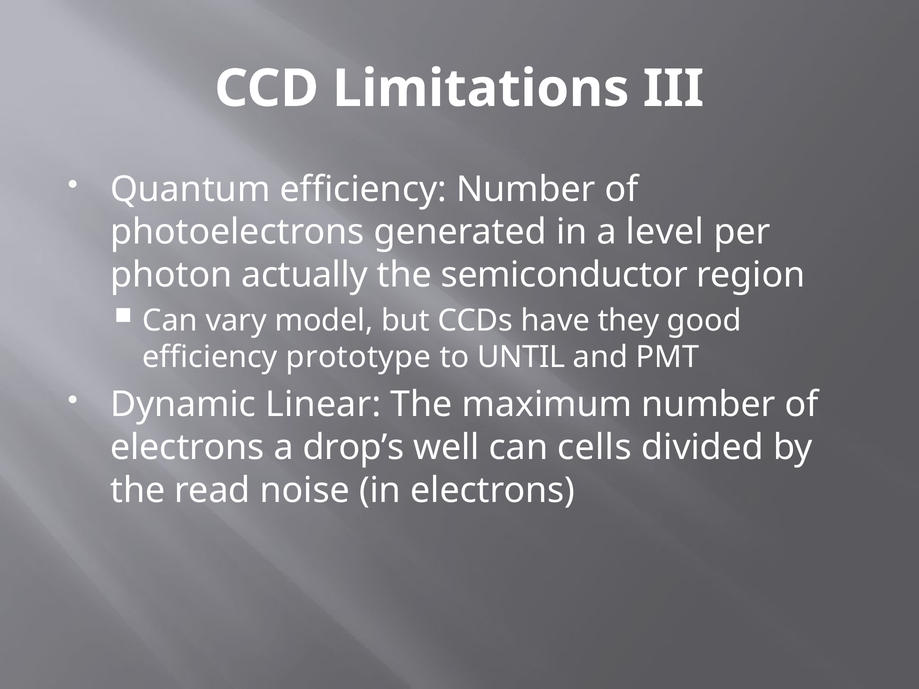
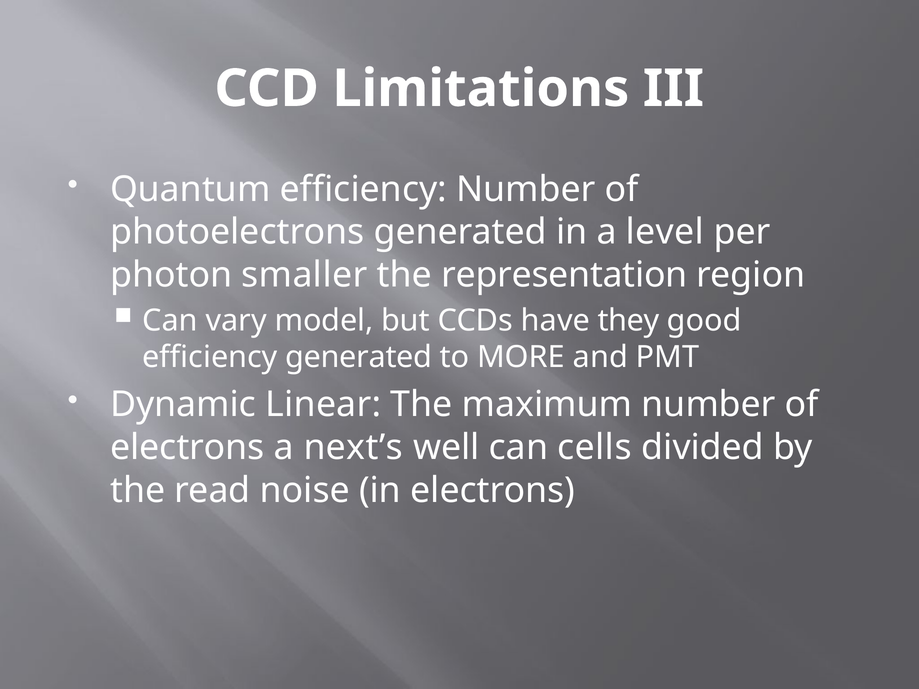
actually: actually -> smaller
semiconductor: semiconductor -> representation
efficiency prototype: prototype -> generated
UNTIL: UNTIL -> MORE
drop’s: drop’s -> next’s
